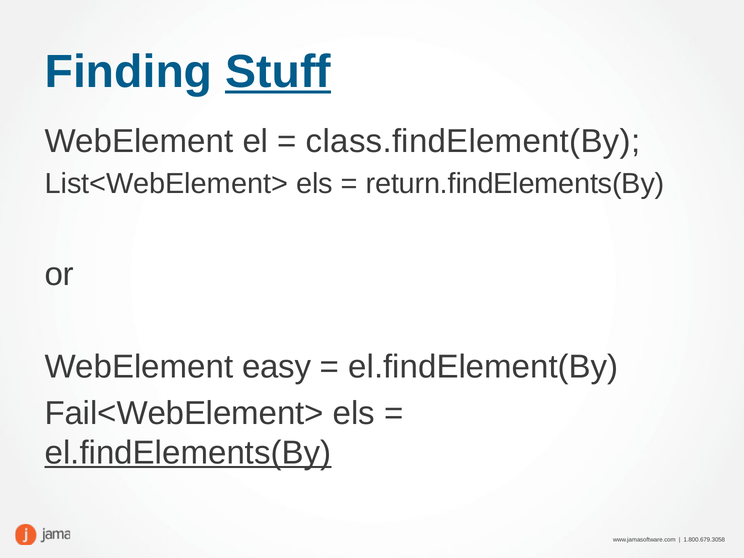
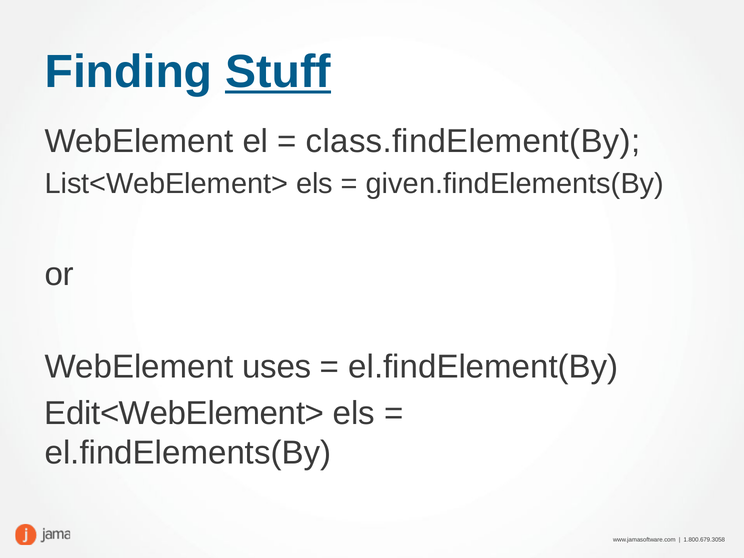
return.findElements(By: return.findElements(By -> given.findElements(By
easy: easy -> uses
Fail<WebElement>: Fail<WebElement> -> Edit<WebElement>
el.findElements(By underline: present -> none
